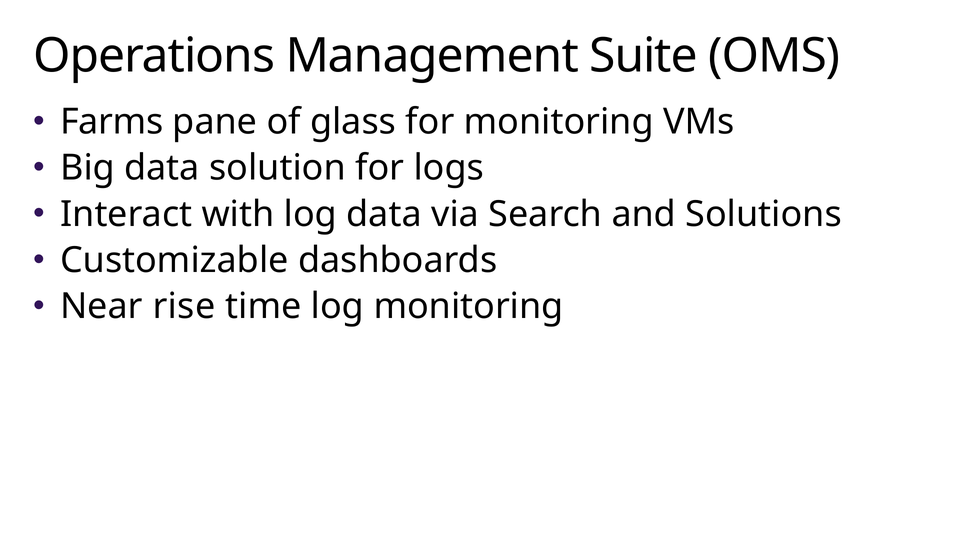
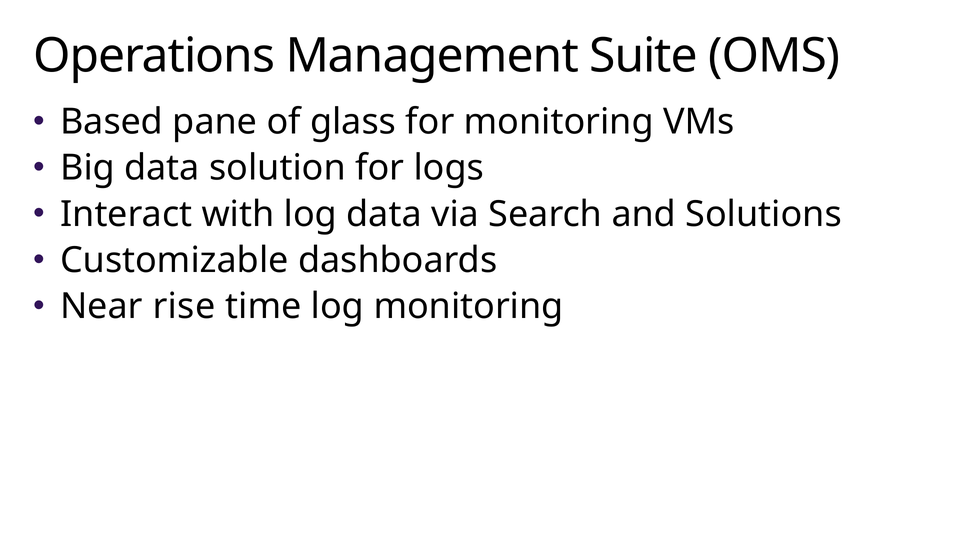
Farms: Farms -> Based
